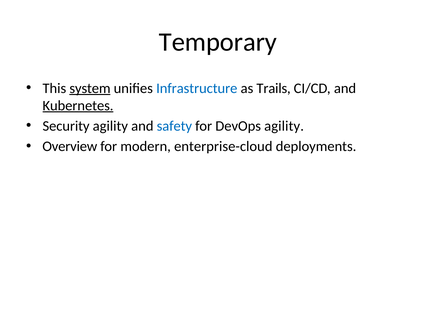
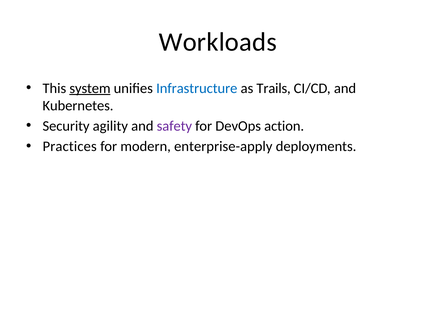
Temporary: Temporary -> Workloads
Kubernetes underline: present -> none
safety colour: blue -> purple
DevOps agility: agility -> action
Overview: Overview -> Practices
enterprise-cloud: enterprise-cloud -> enterprise-apply
